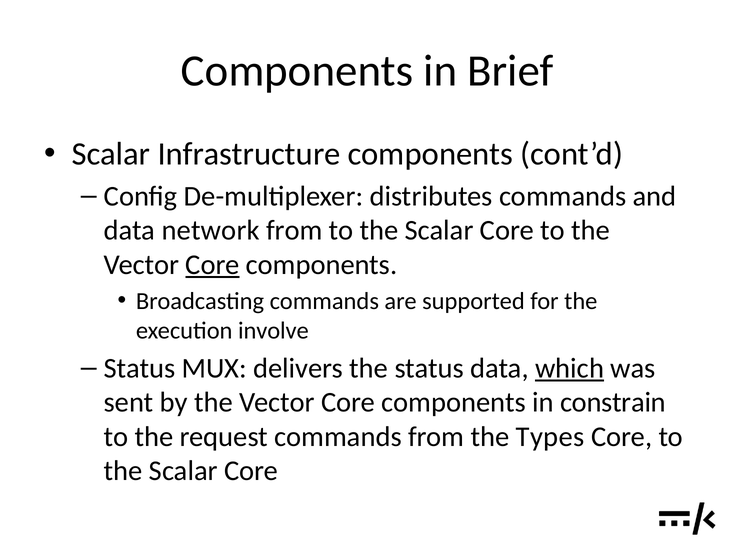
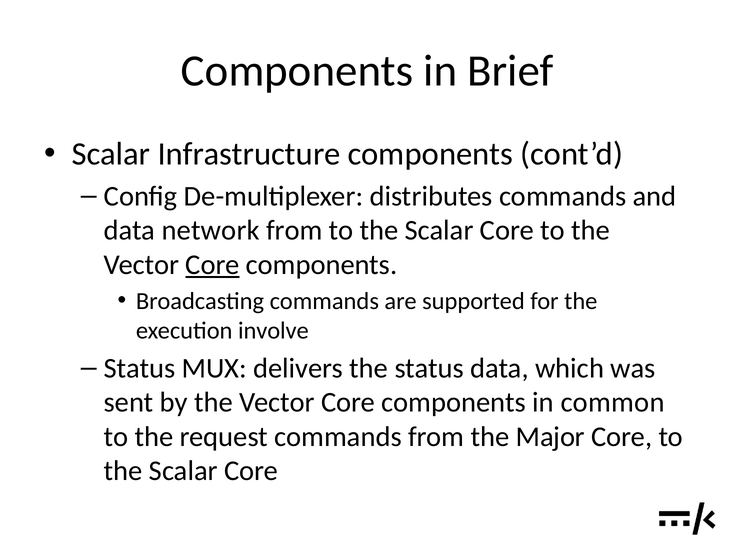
which underline: present -> none
constrain: constrain -> common
Types: Types -> Major
